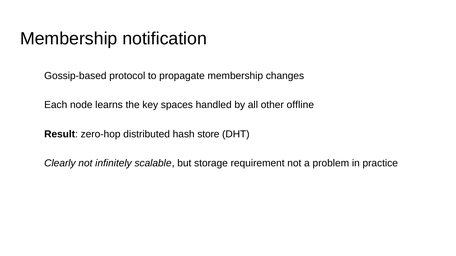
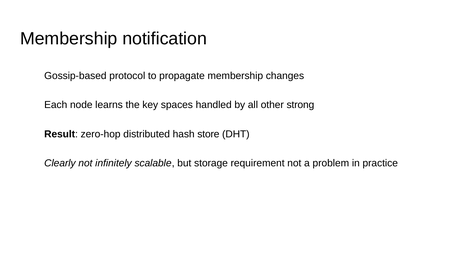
offline: offline -> strong
